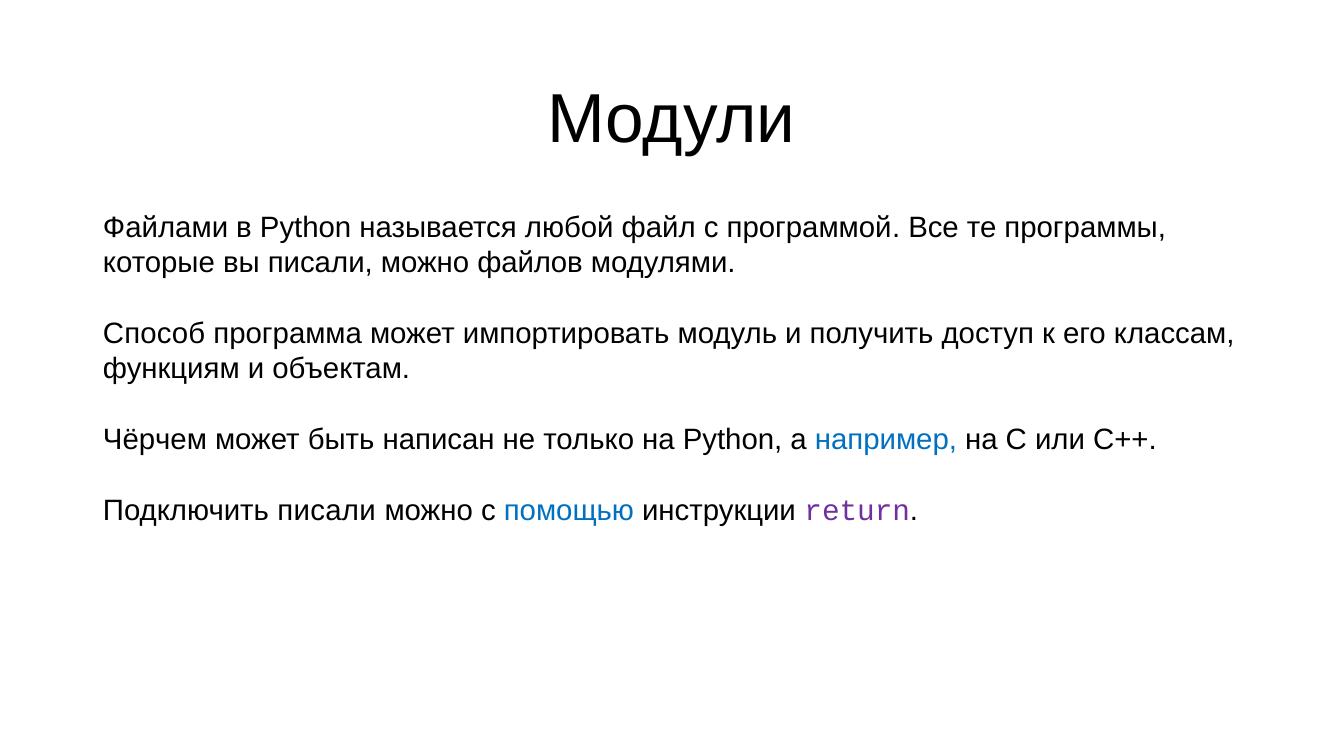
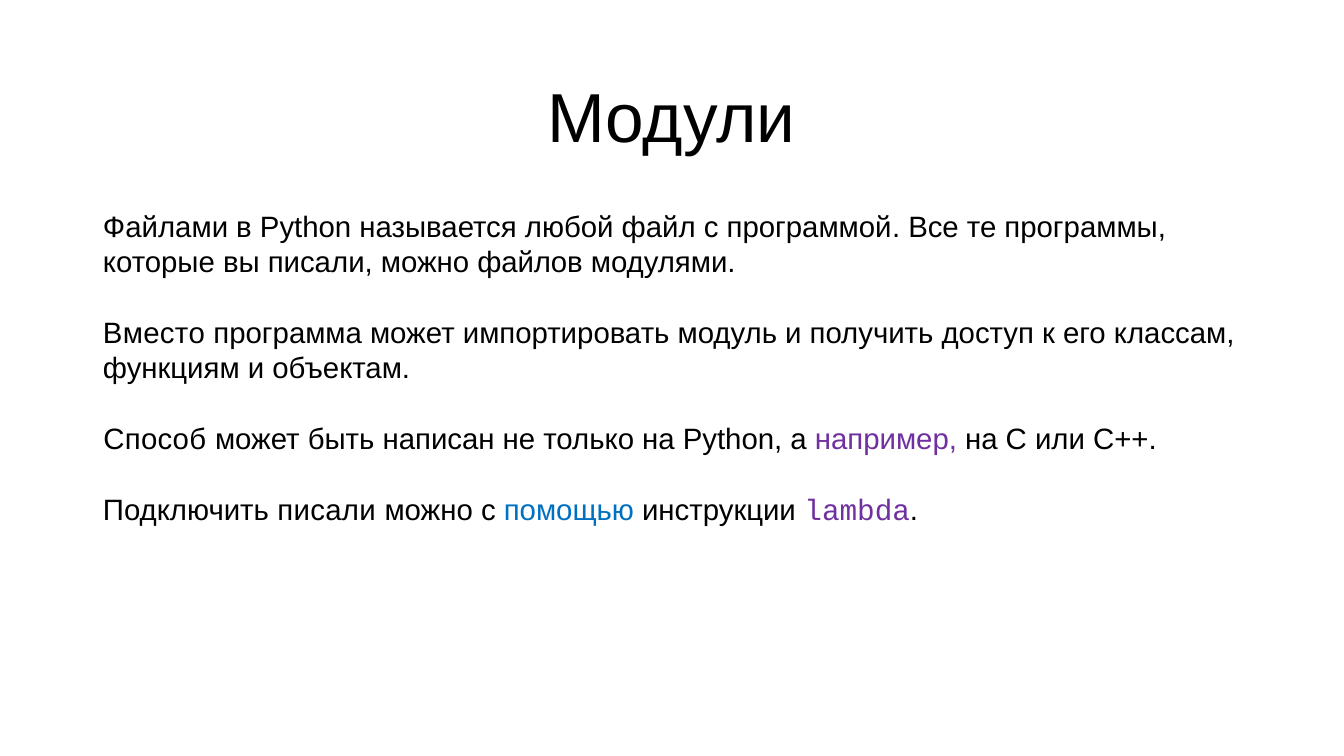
Способ: Способ -> Вместо
Чёрчем: Чёрчем -> Способ
например colour: blue -> purple
return: return -> lambda
